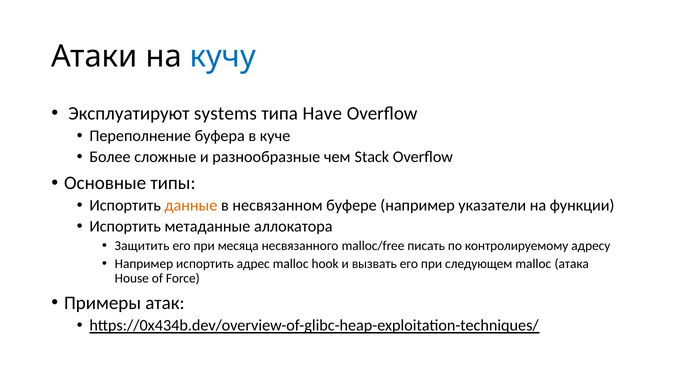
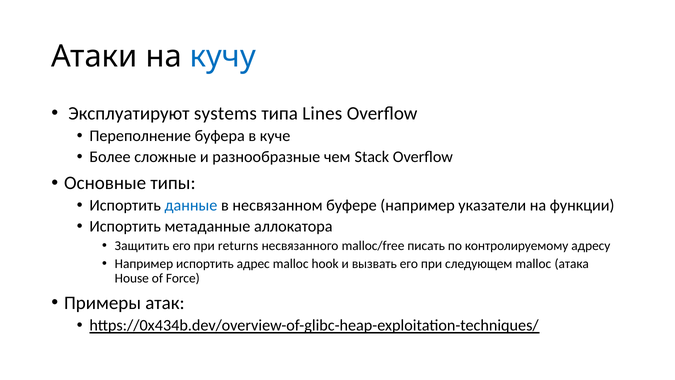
Have: Have -> Lines
данные colour: orange -> blue
месяца: месяца -> returns
